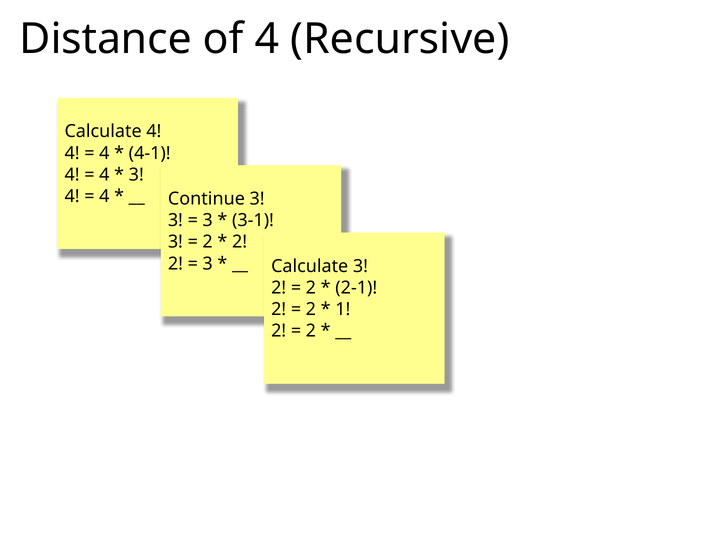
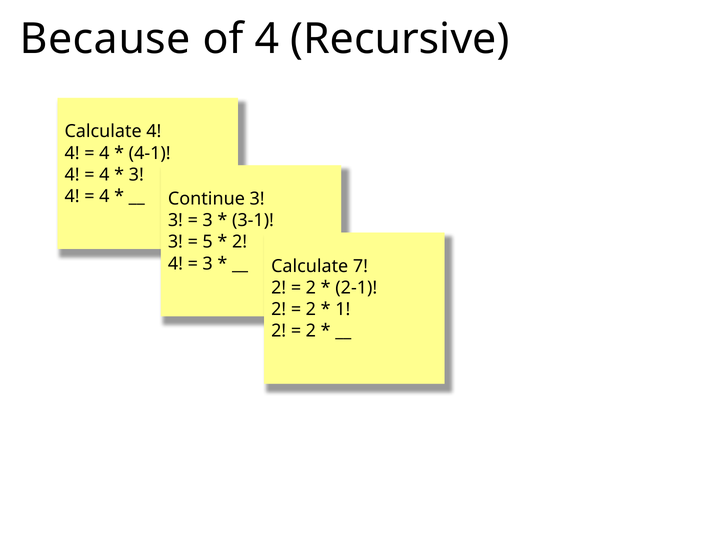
Distance: Distance -> Because
2 at (208, 242): 2 -> 5
2 at (175, 264): 2 -> 4
Calculate 3: 3 -> 7
